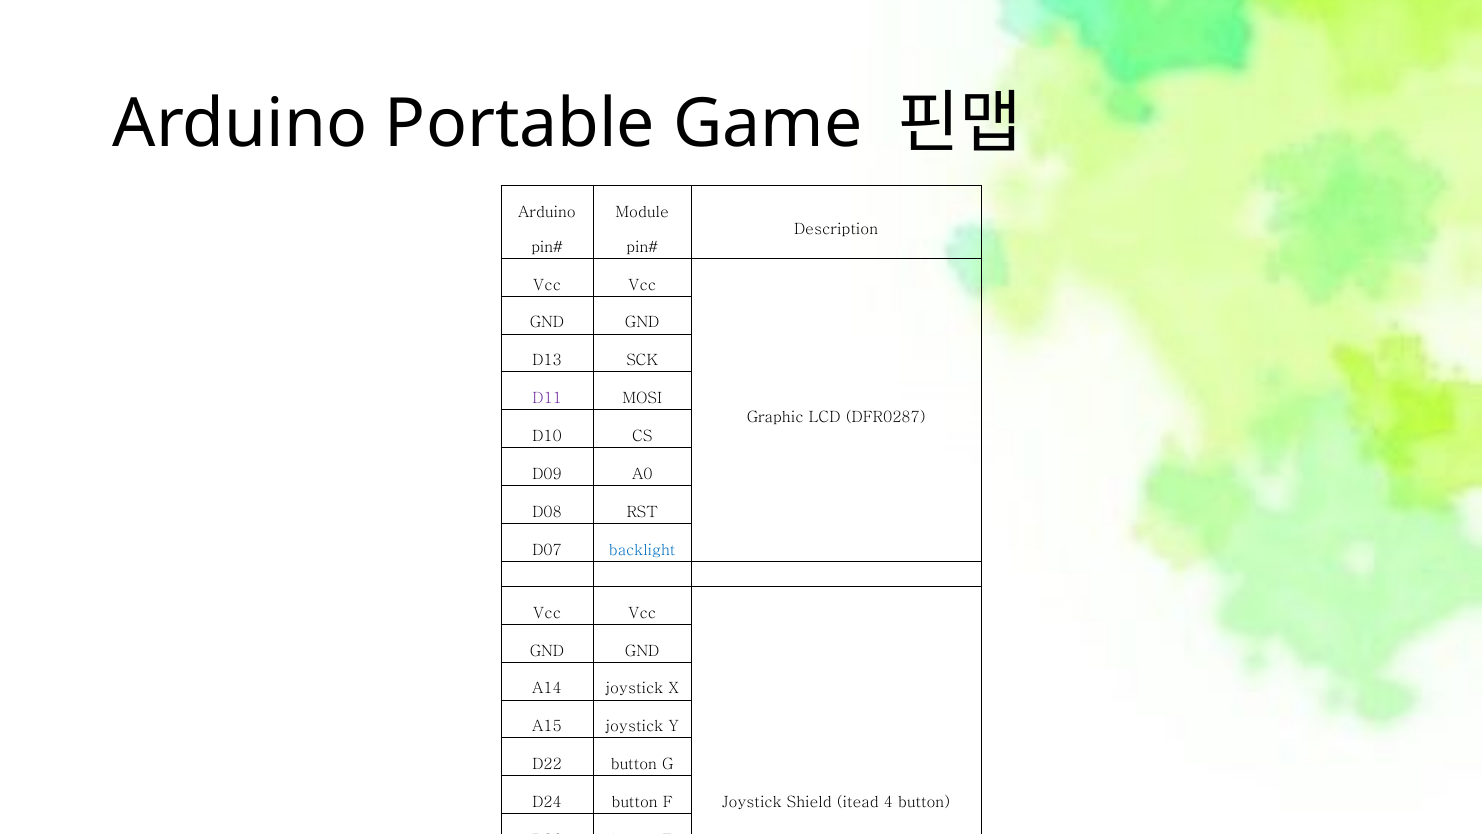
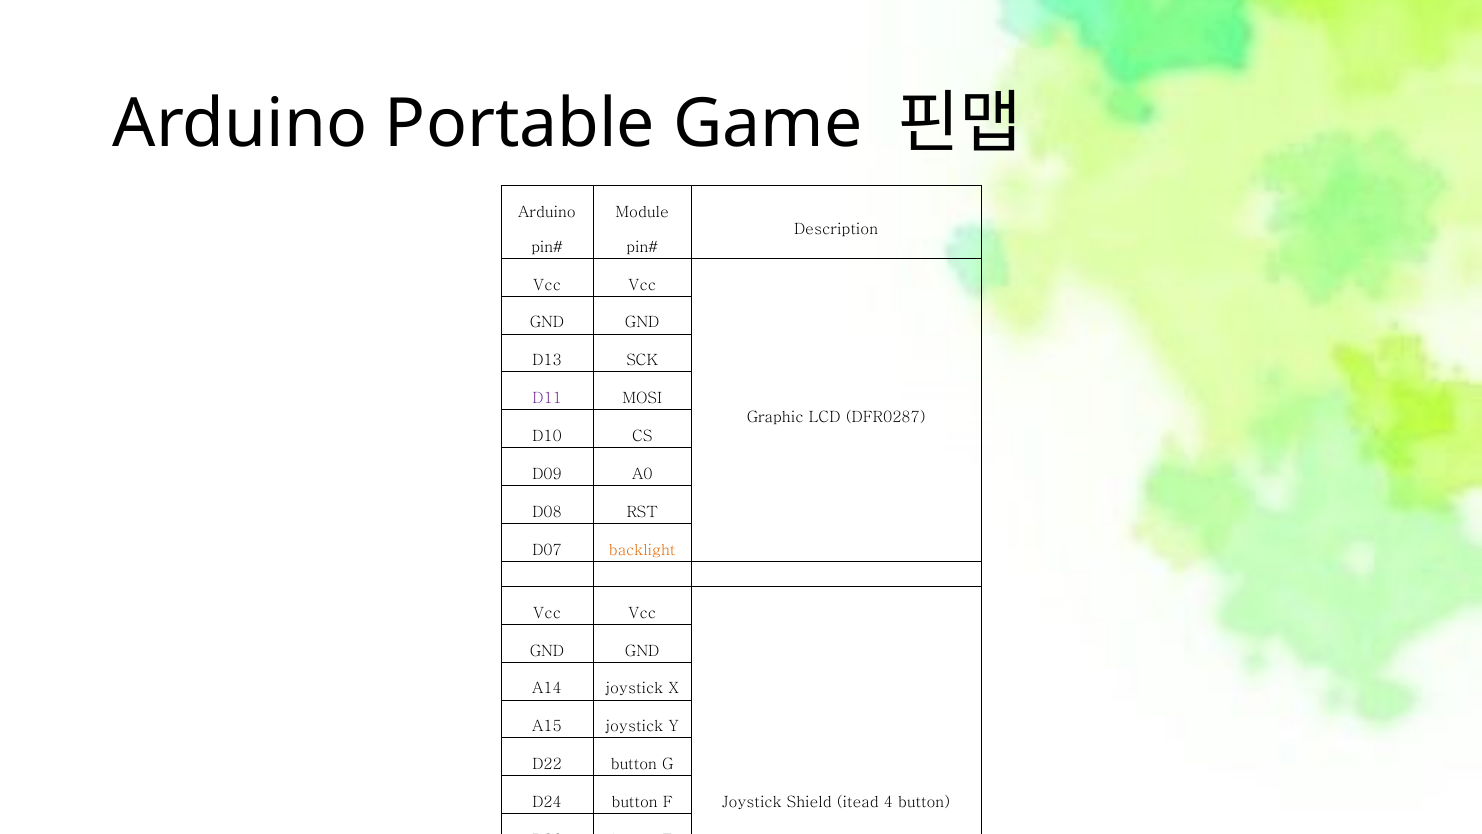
backlight colour: blue -> orange
